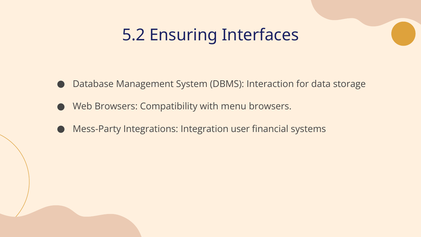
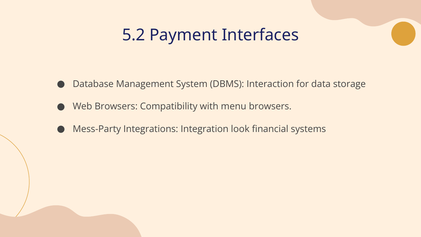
Ensuring: Ensuring -> Payment
user: user -> look
